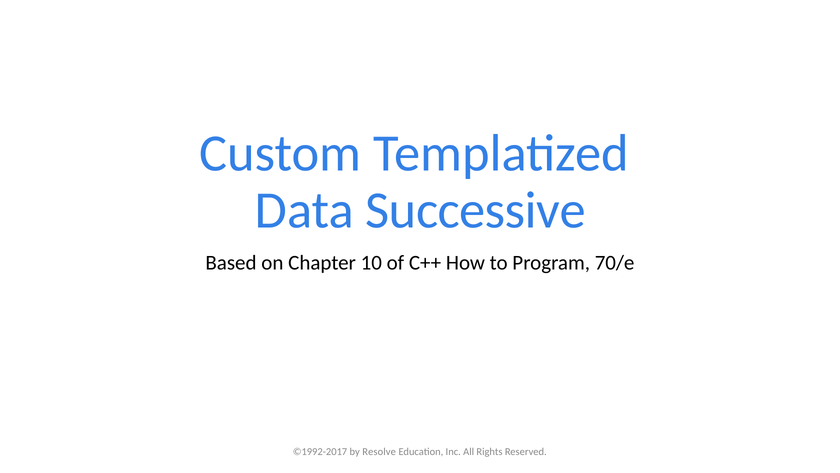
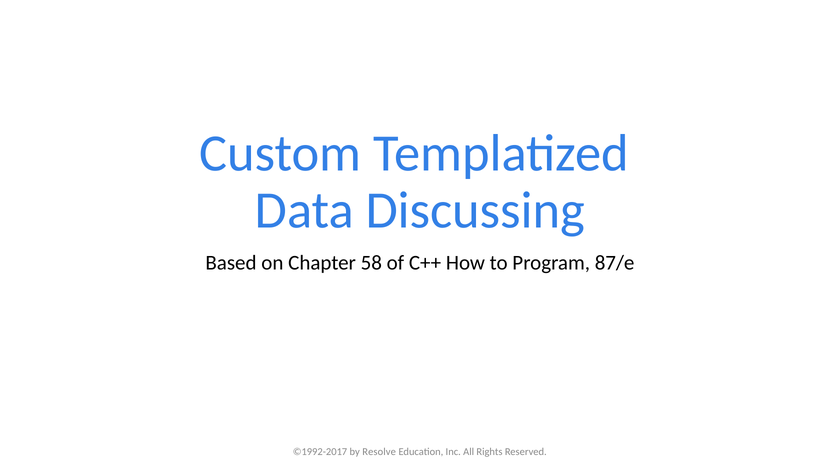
Successive: Successive -> Discussing
10: 10 -> 58
70/e: 70/e -> 87/e
